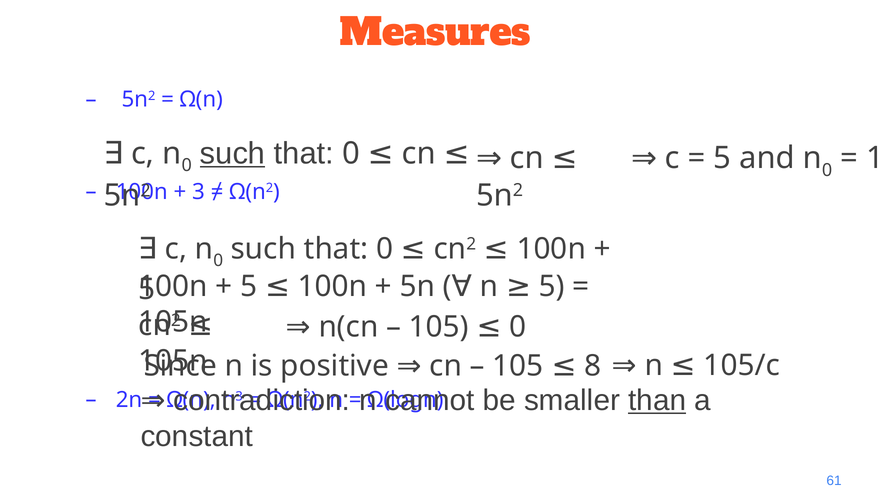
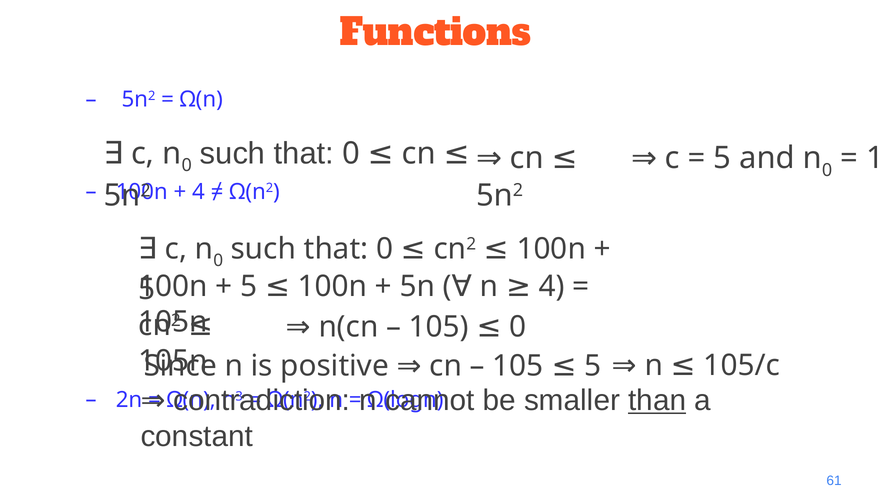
Measures: Measures -> Functions
such at (233, 154) underline: present -> none
3 at (198, 192): 3 -> 4
n 5: 5 -> 4
105 8: 8 -> 5
